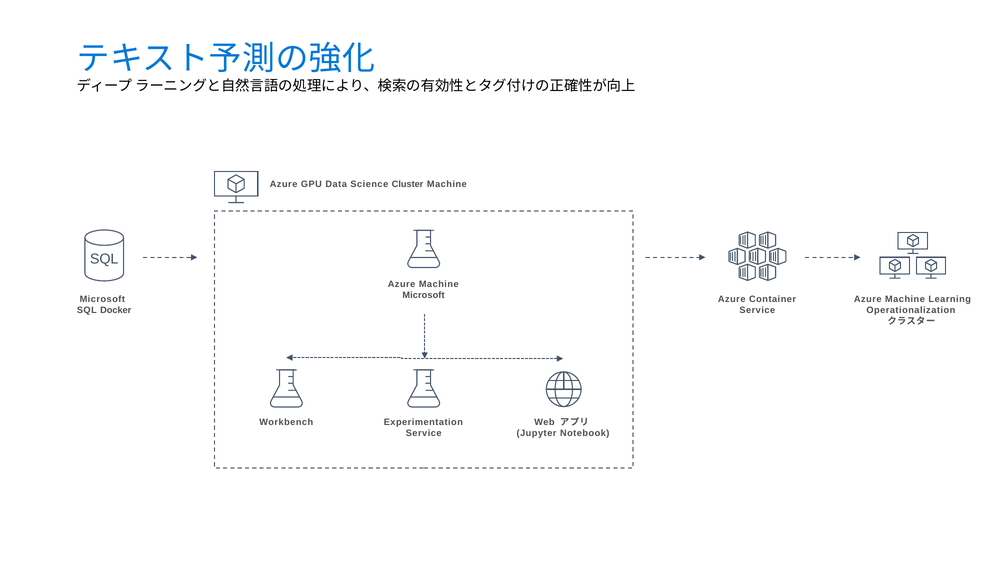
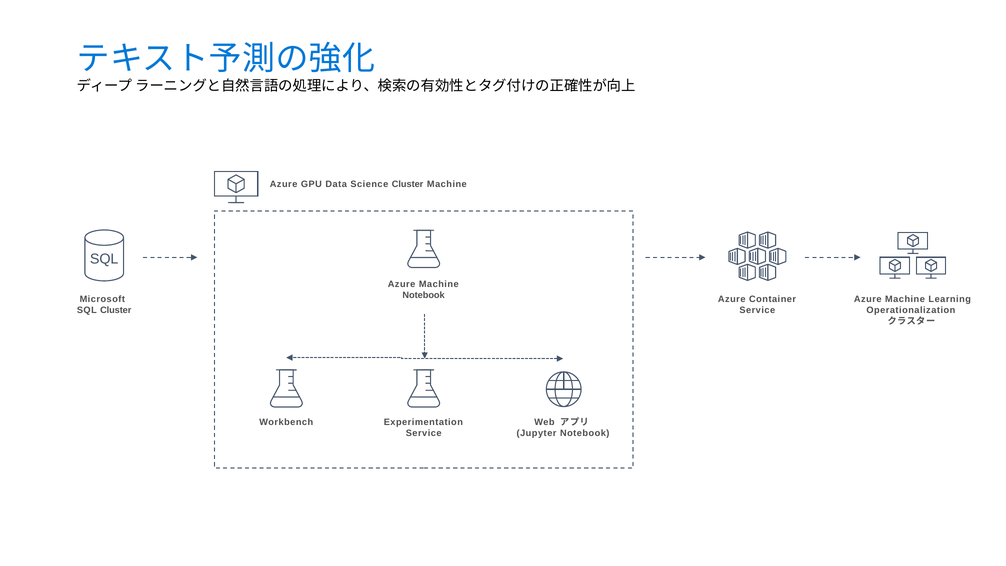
Microsoft at (424, 295): Microsoft -> Notebook
SQL Docker: Docker -> Cluster
